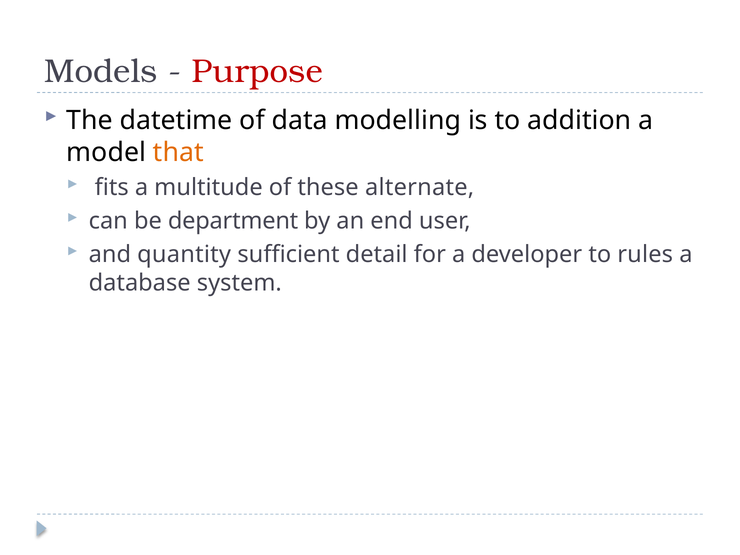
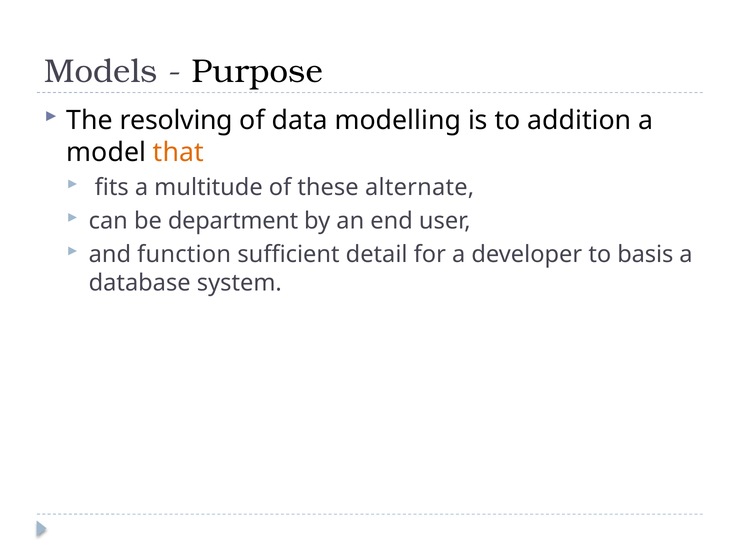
Purpose colour: red -> black
datetime: datetime -> resolving
quantity: quantity -> function
rules: rules -> basis
